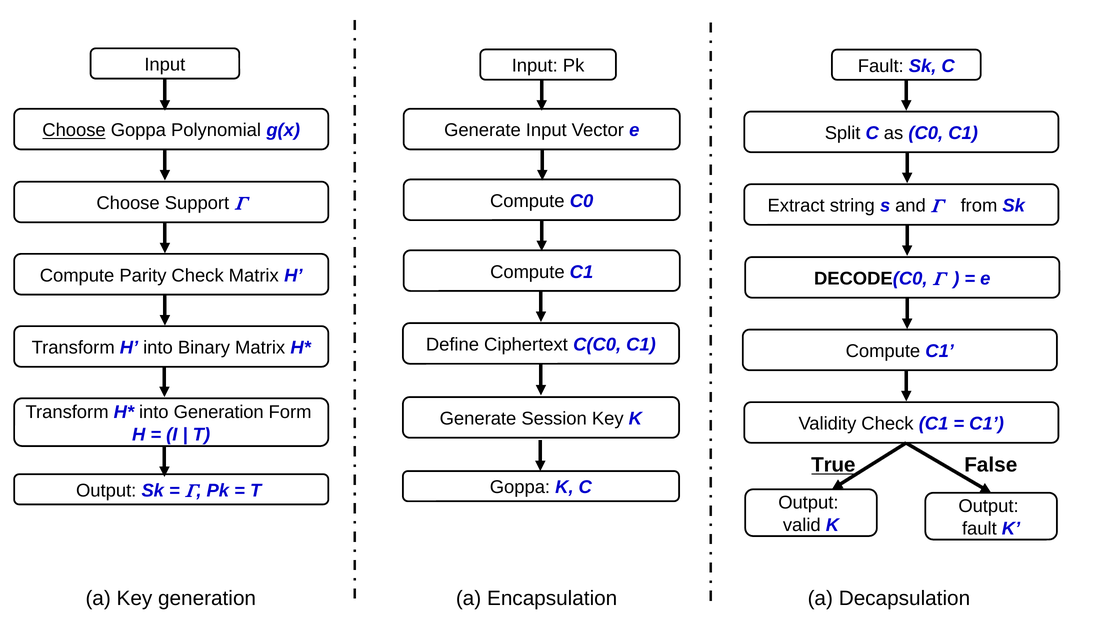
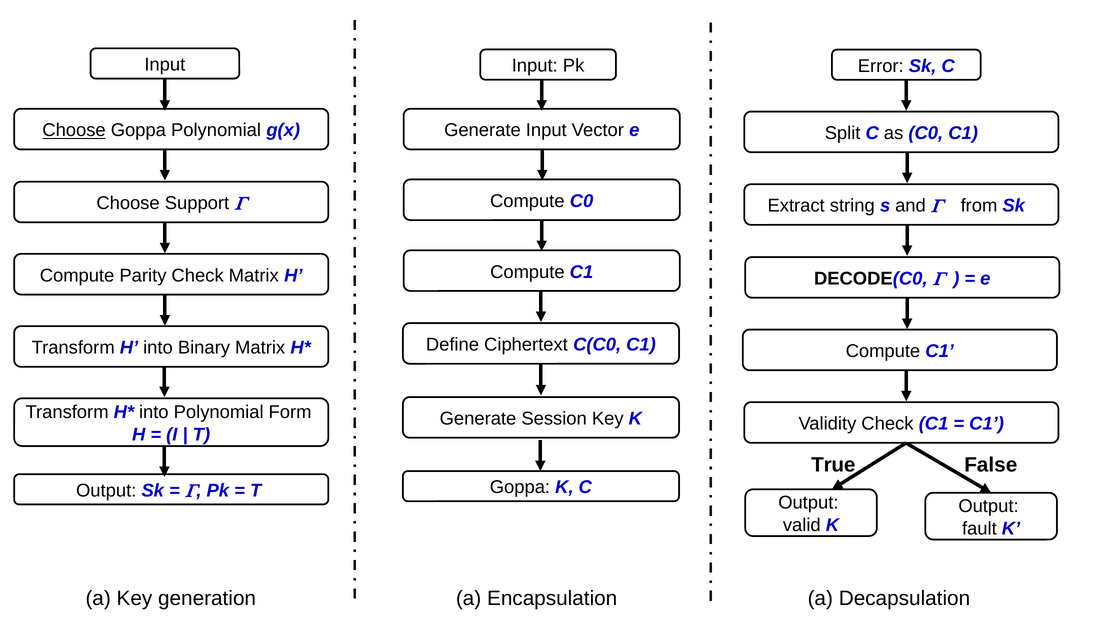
Input Fault: Fault -> Error
into Generation: Generation -> Polynomial
True underline: present -> none
